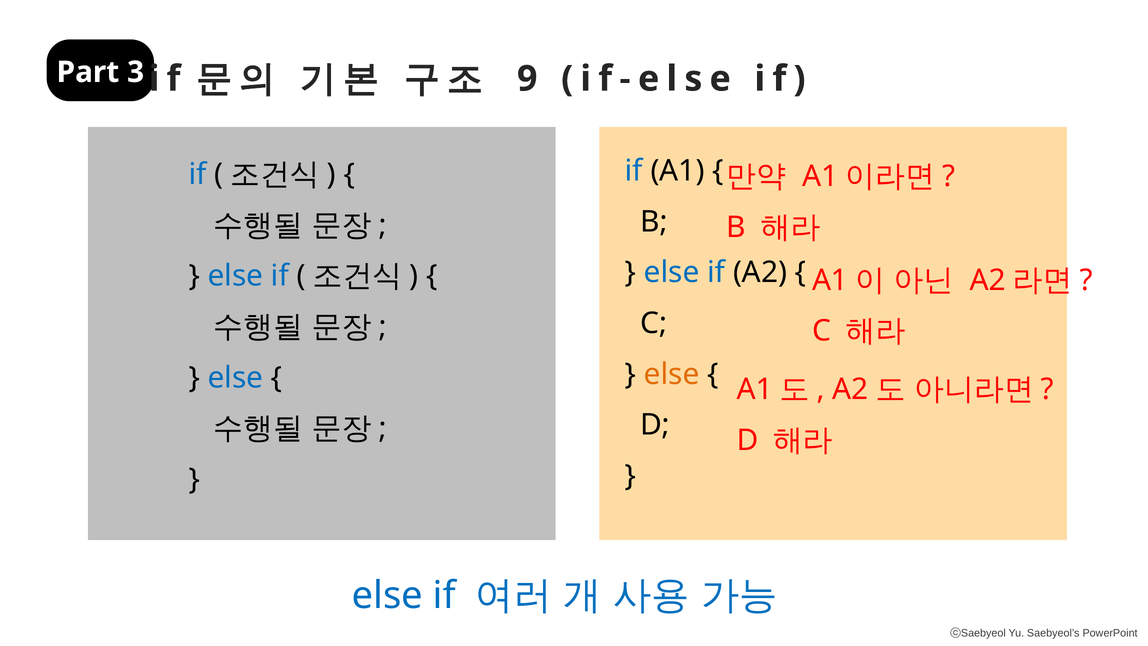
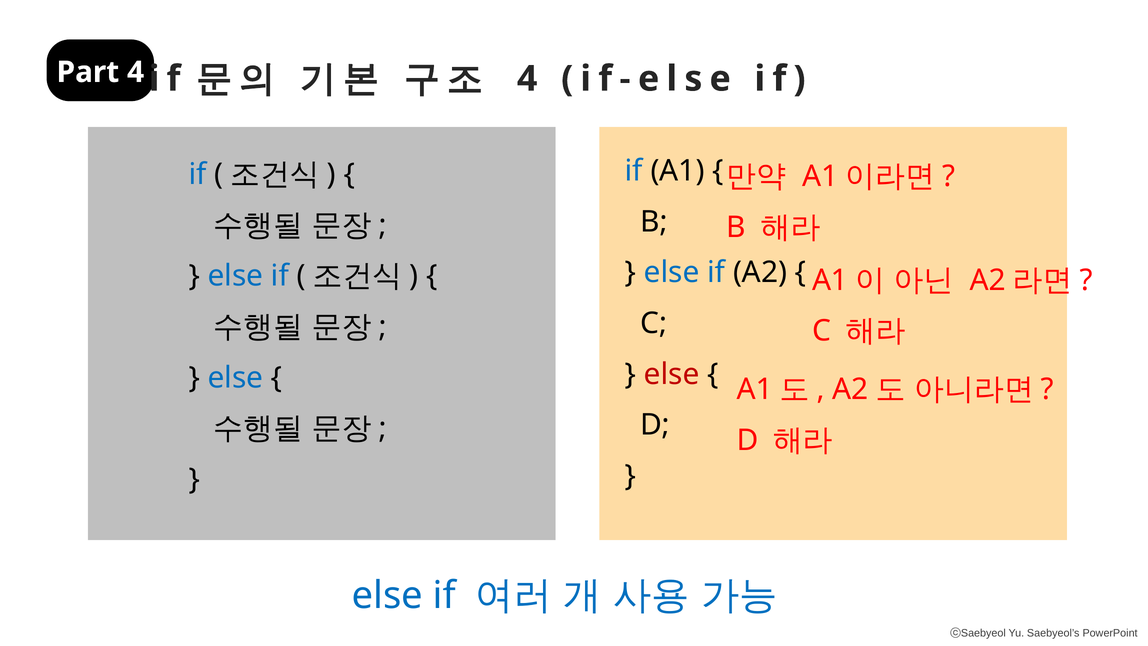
Part 3: 3 -> 4
9 at (527, 79): 9 -> 4
else at (672, 374) colour: orange -> red
